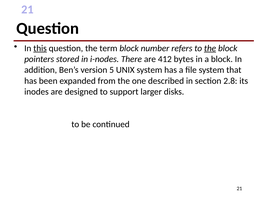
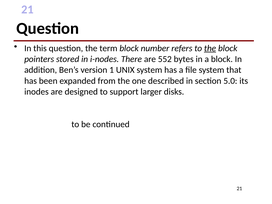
this underline: present -> none
412: 412 -> 552
5: 5 -> 1
2.8: 2.8 -> 5.0
